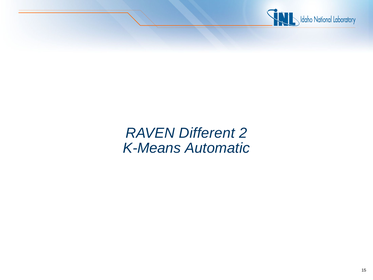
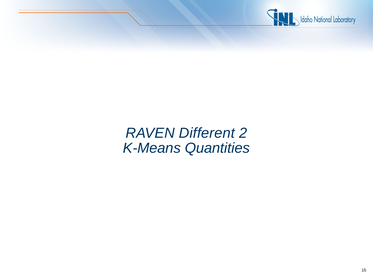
Automatic: Automatic -> Quantities
